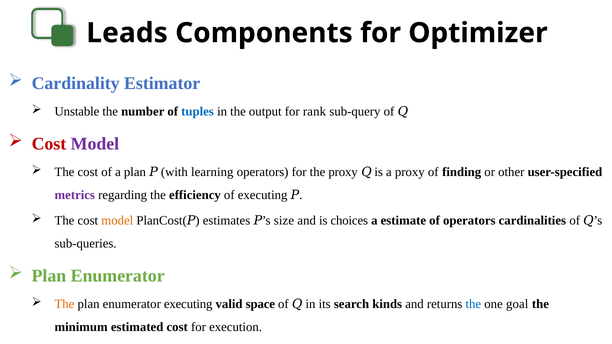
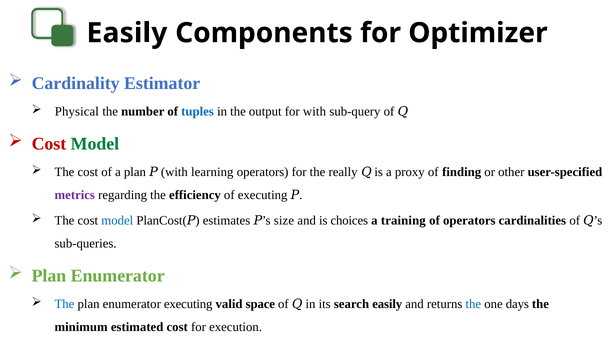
Leads at (127, 33): Leads -> Easily
Unstable: Unstable -> Physical
for rank: rank -> with
Model at (95, 144) colour: purple -> green
the proxy: proxy -> really
model at (117, 221) colour: orange -> blue
estimate: estimate -> training
The at (64, 304) colour: orange -> blue
search kinds: kinds -> easily
goal: goal -> days
